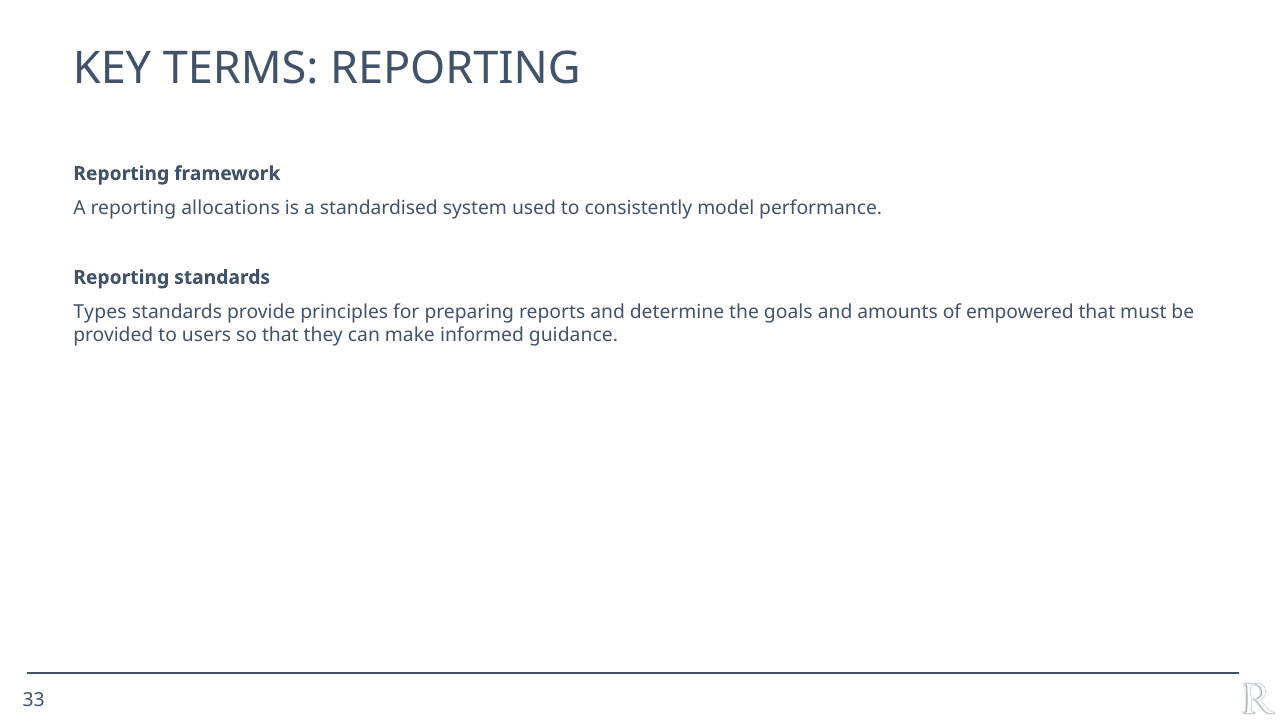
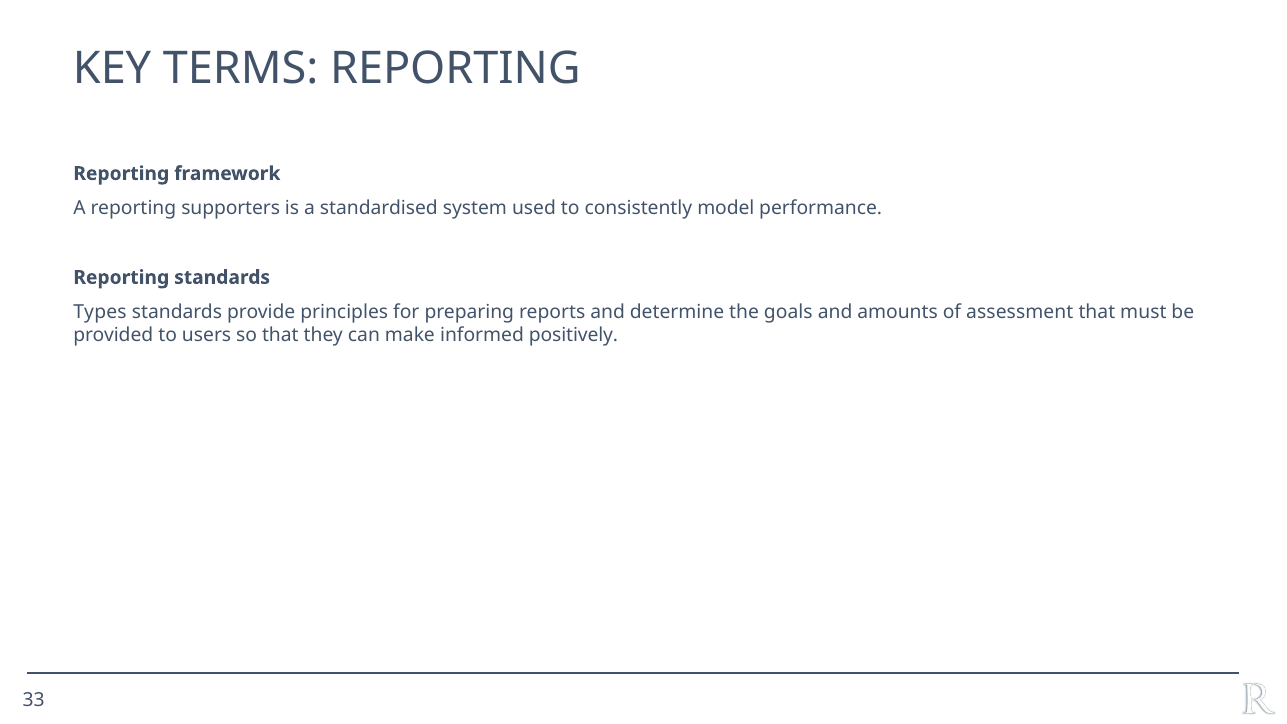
allocations: allocations -> supporters
empowered: empowered -> assessment
guidance: guidance -> positively
